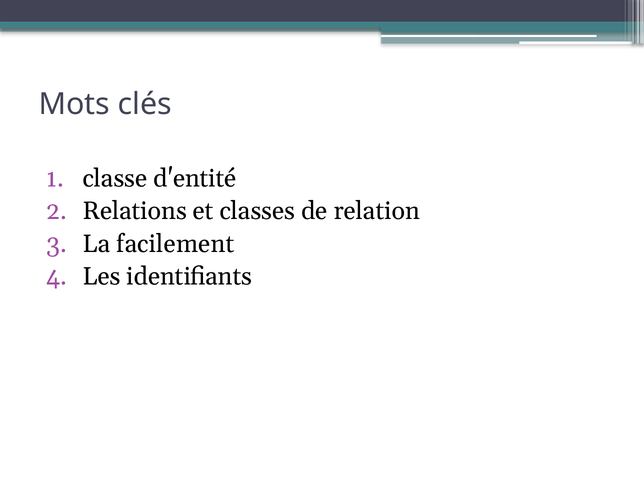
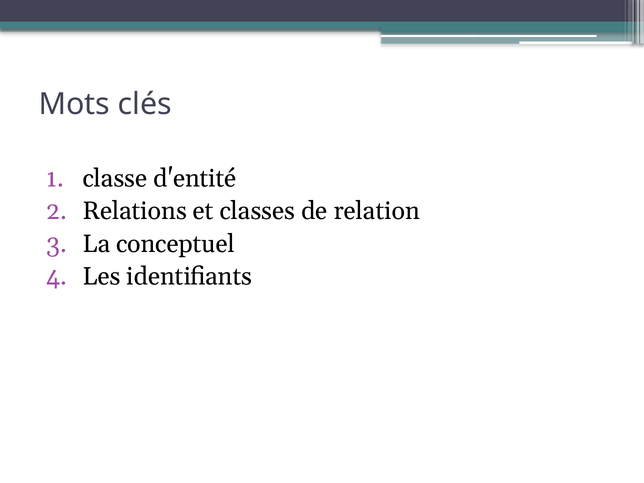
facilement: facilement -> conceptuel
